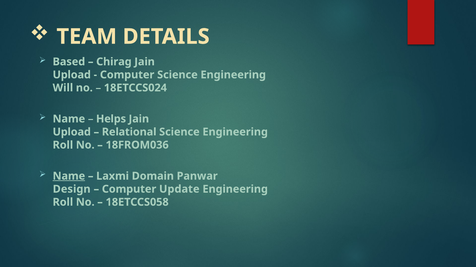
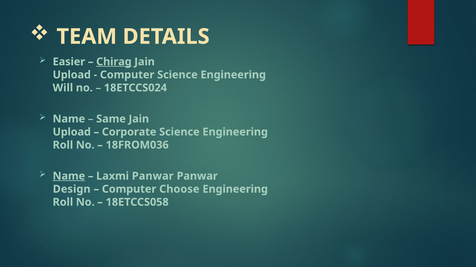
Based: Based -> Easier
Chirag underline: none -> present
Helps: Helps -> Same
Relational: Relational -> Corporate
Laxmi Domain: Domain -> Panwar
Update: Update -> Choose
